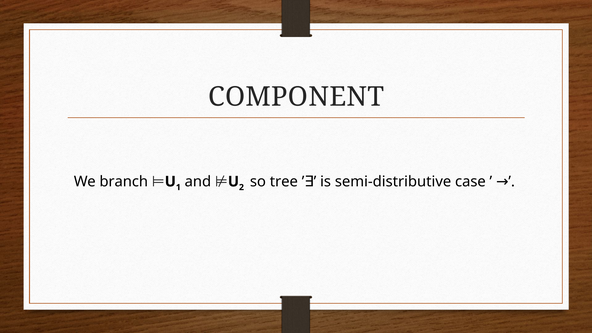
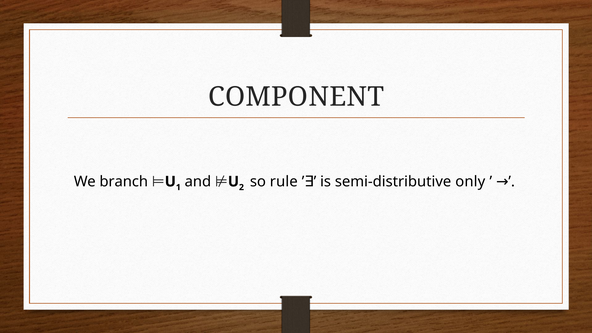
tree: tree -> rule
case: case -> only
